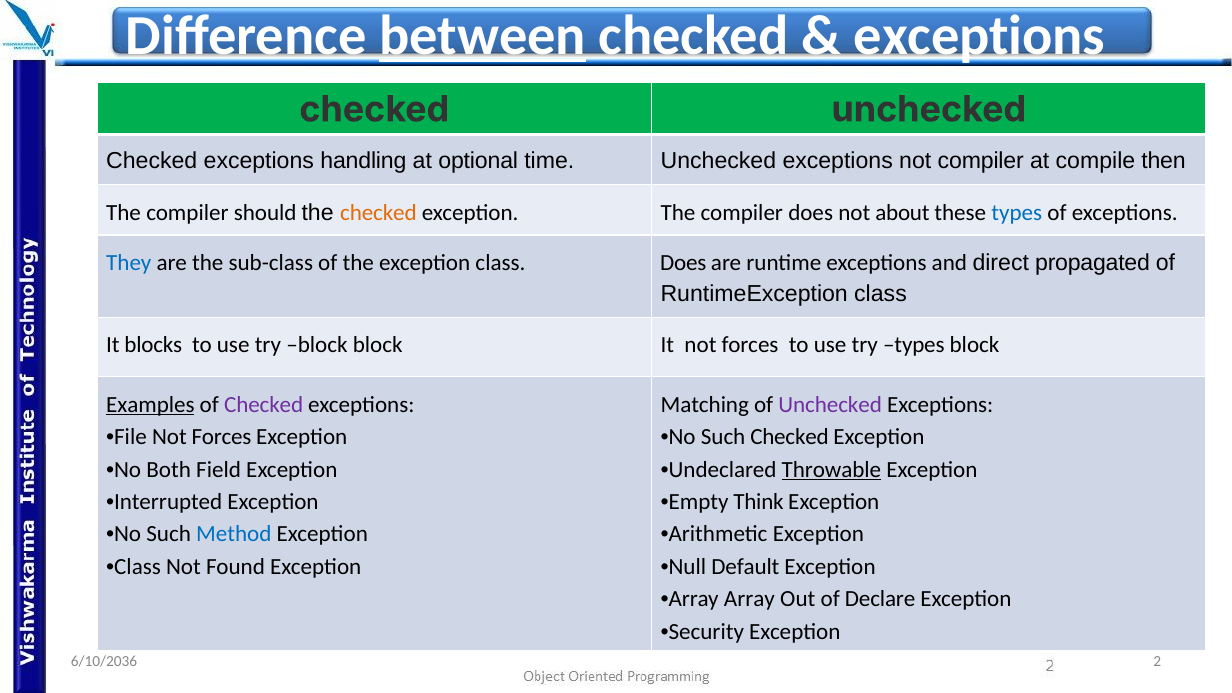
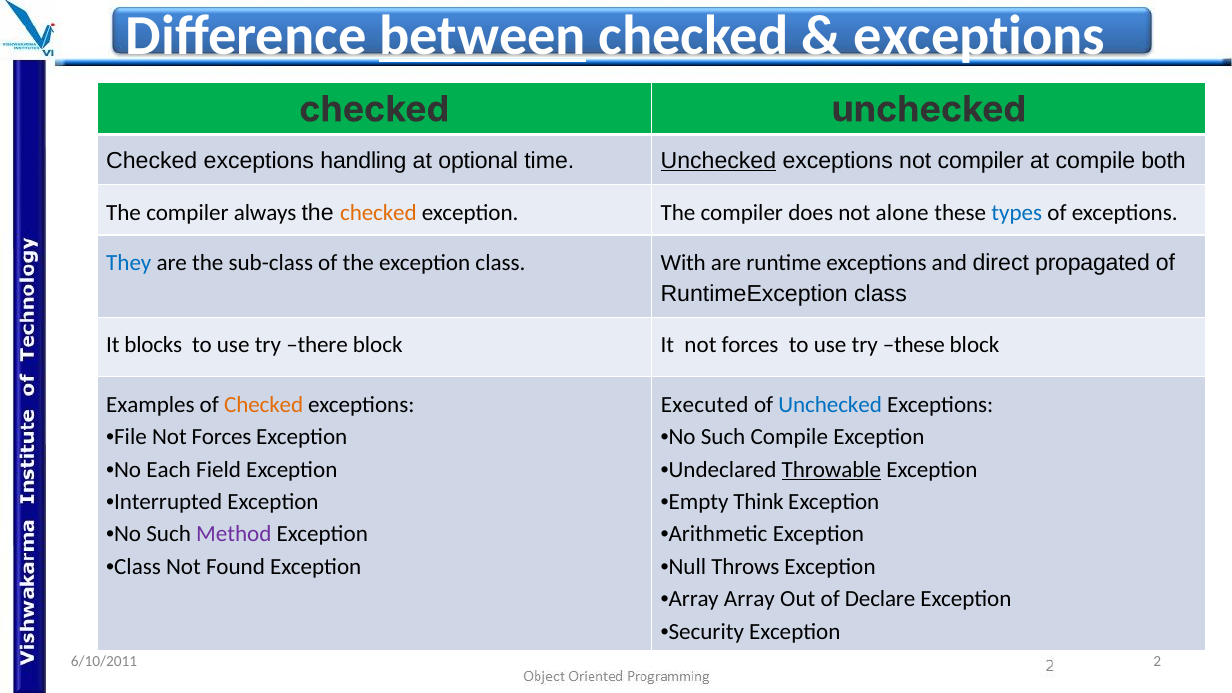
Unchecked at (718, 161) underline: none -> present
then: then -> both
should: should -> always
about: about -> alone
class Does: Does -> With
try block: block -> there
try types: types -> these
Examples underline: present -> none
Checked at (264, 405) colour: purple -> orange
Matching: Matching -> Executed
Unchecked at (830, 405) colour: purple -> blue
Such Checked: Checked -> Compile
Both: Both -> Each
Method colour: blue -> purple
Default: Default -> Throws
6/10/2036: 6/10/2036 -> 6/10/2011
